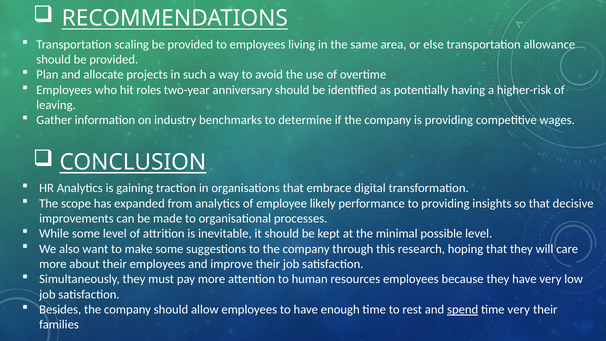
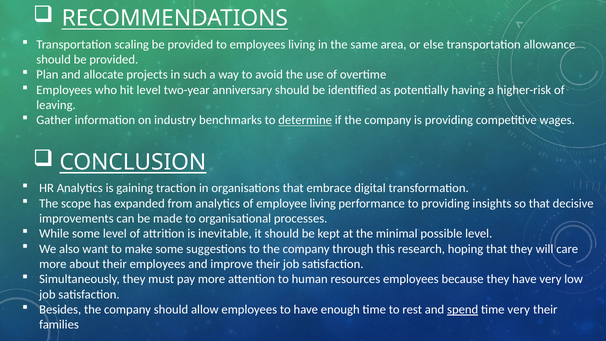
hit roles: roles -> level
determine underline: none -> present
employee likely: likely -> living
